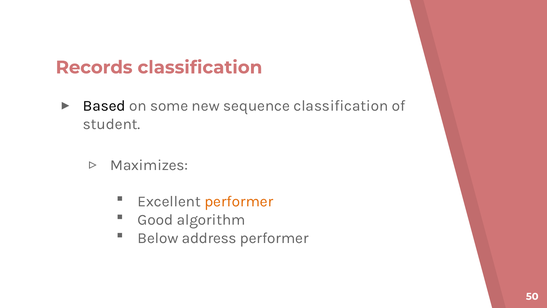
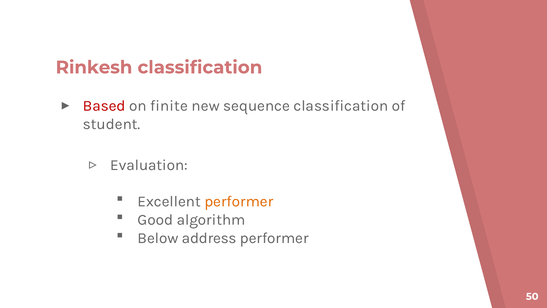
Records: Records -> Rinkesh
Based colour: black -> red
some: some -> finite
Maximizes: Maximizes -> Evaluation
